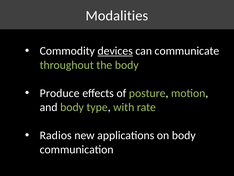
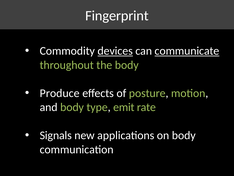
Modalities: Modalities -> Fingerprint
communicate underline: none -> present
with: with -> emit
Radios: Radios -> Signals
